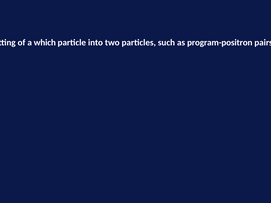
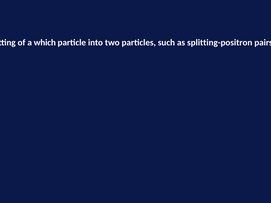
program-positron: program-positron -> splitting-positron
